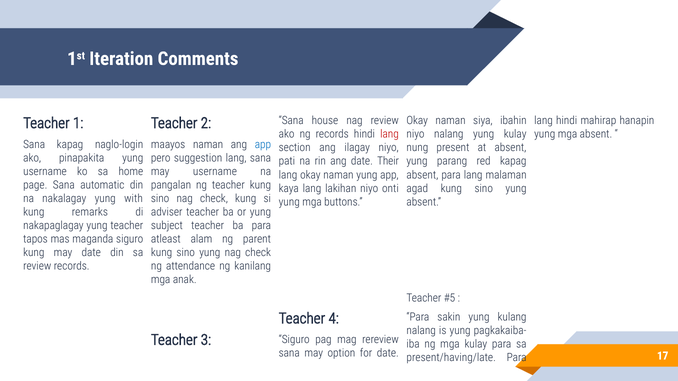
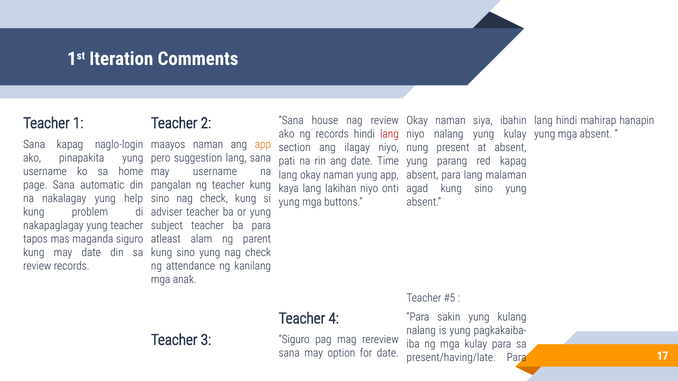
app at (263, 144) colour: blue -> orange
Their: Their -> Time
with: with -> help
remarks: remarks -> problem
